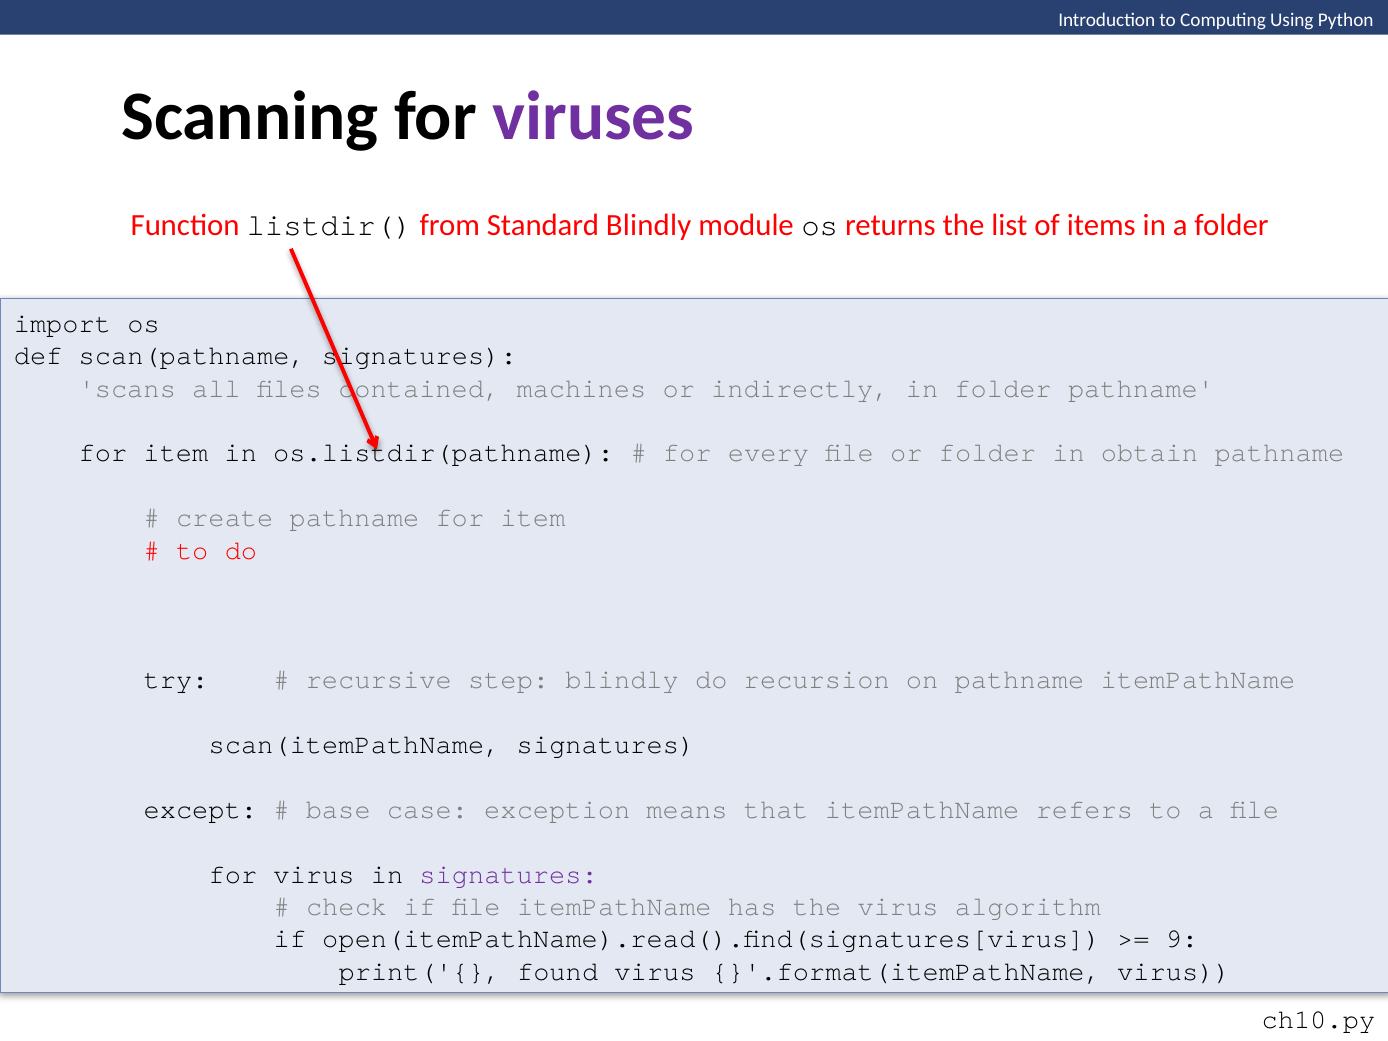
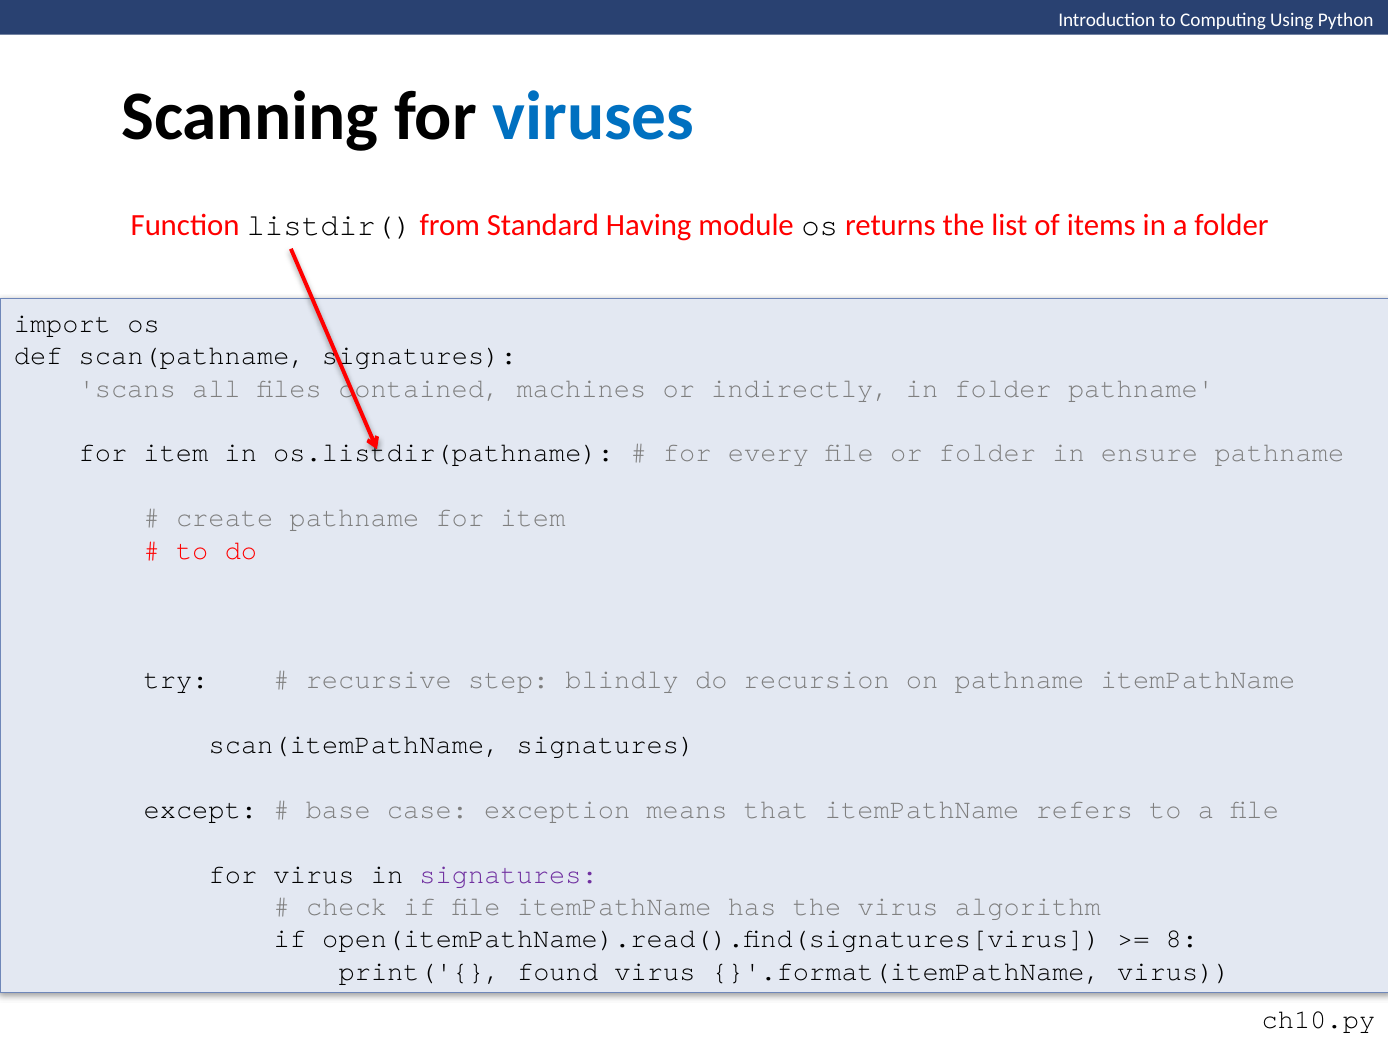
viruses colour: purple -> blue
Standard Blindly: Blindly -> Having
obtain: obtain -> ensure
9: 9 -> 8
